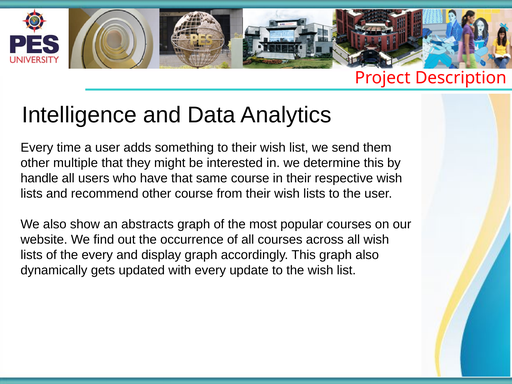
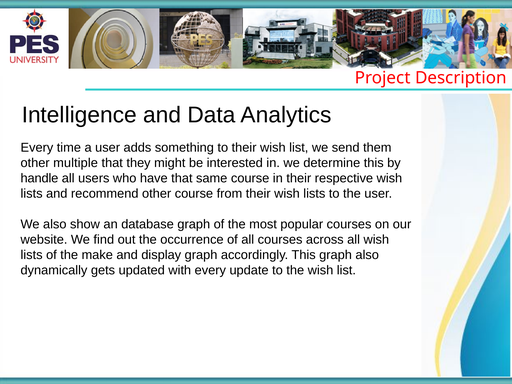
abstracts: abstracts -> database
the every: every -> make
